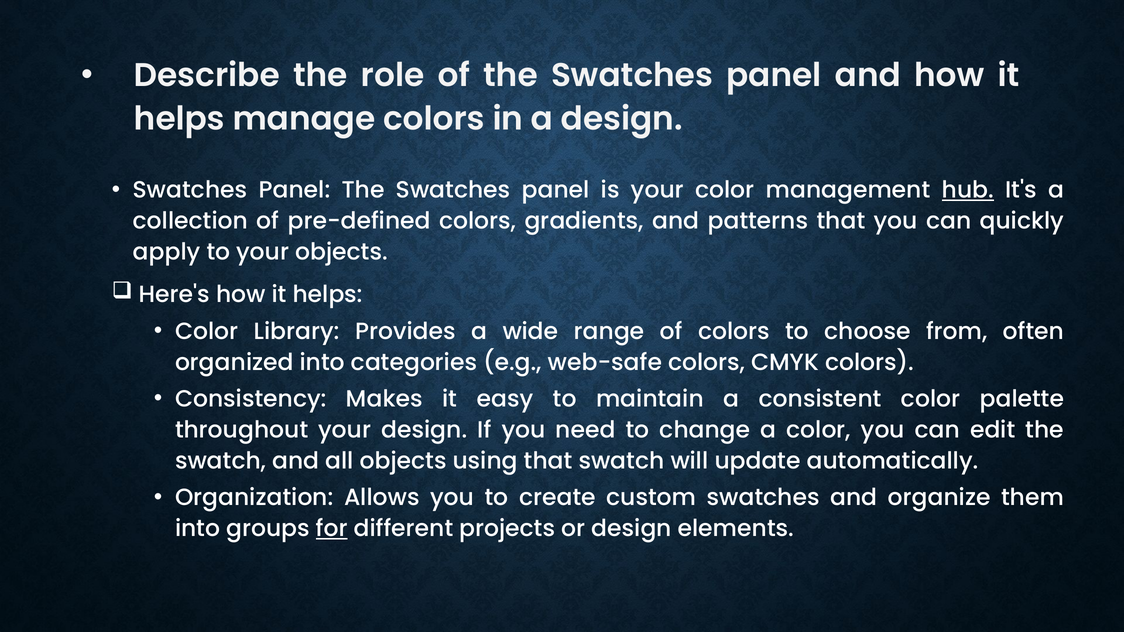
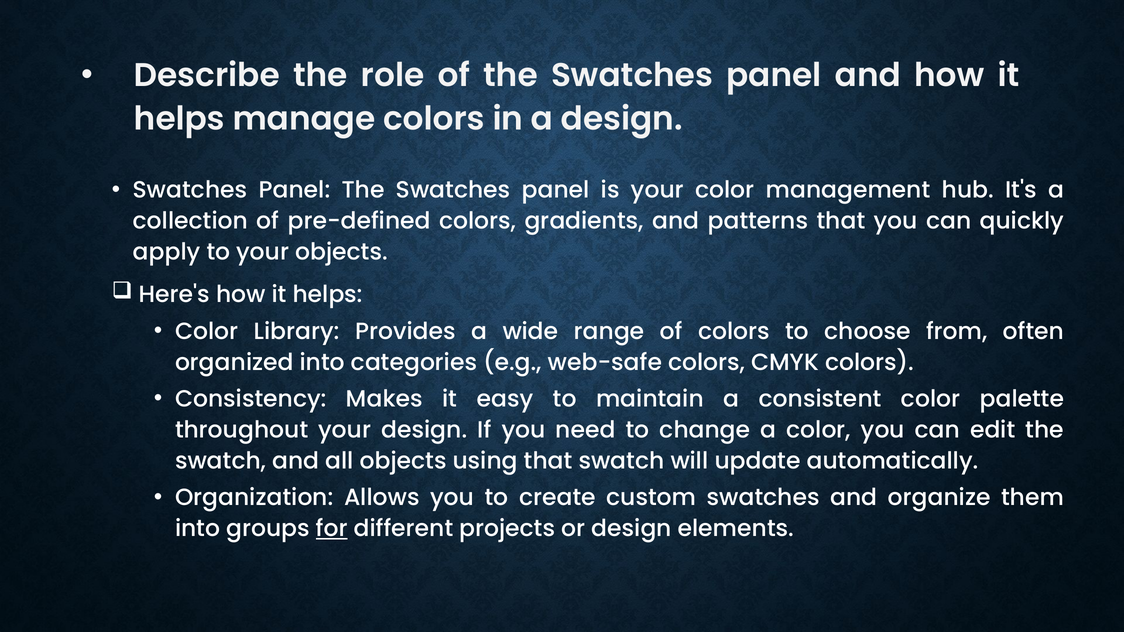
hub underline: present -> none
